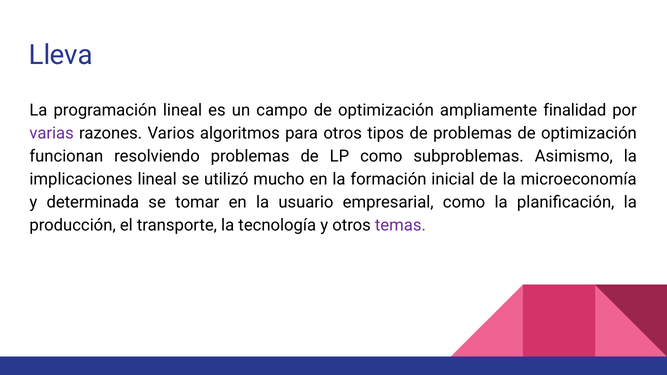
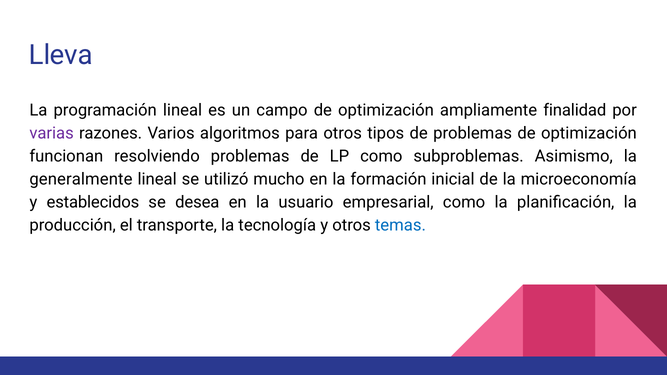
implicaciones: implicaciones -> generalmente
determinada: determinada -> establecidos
tomar: tomar -> desea
temas colour: purple -> blue
